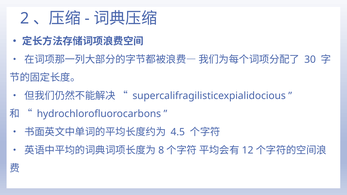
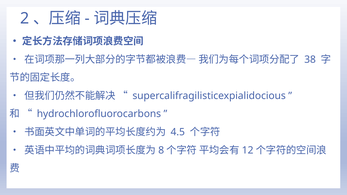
30: 30 -> 38
